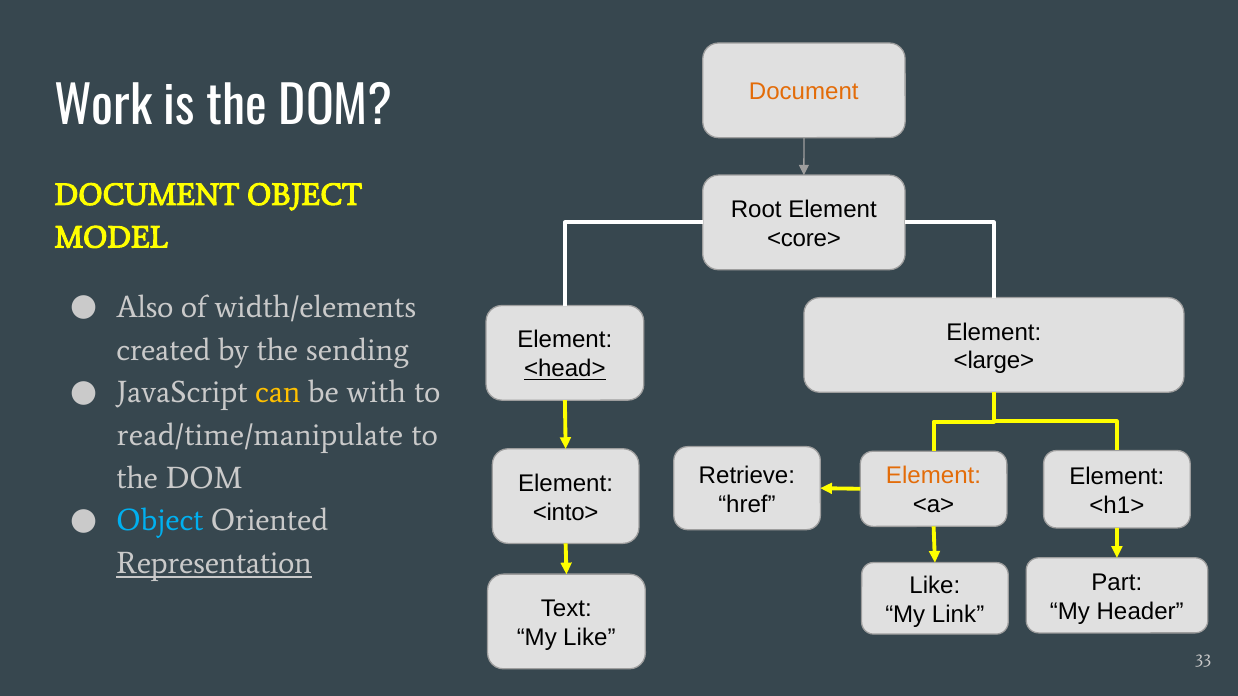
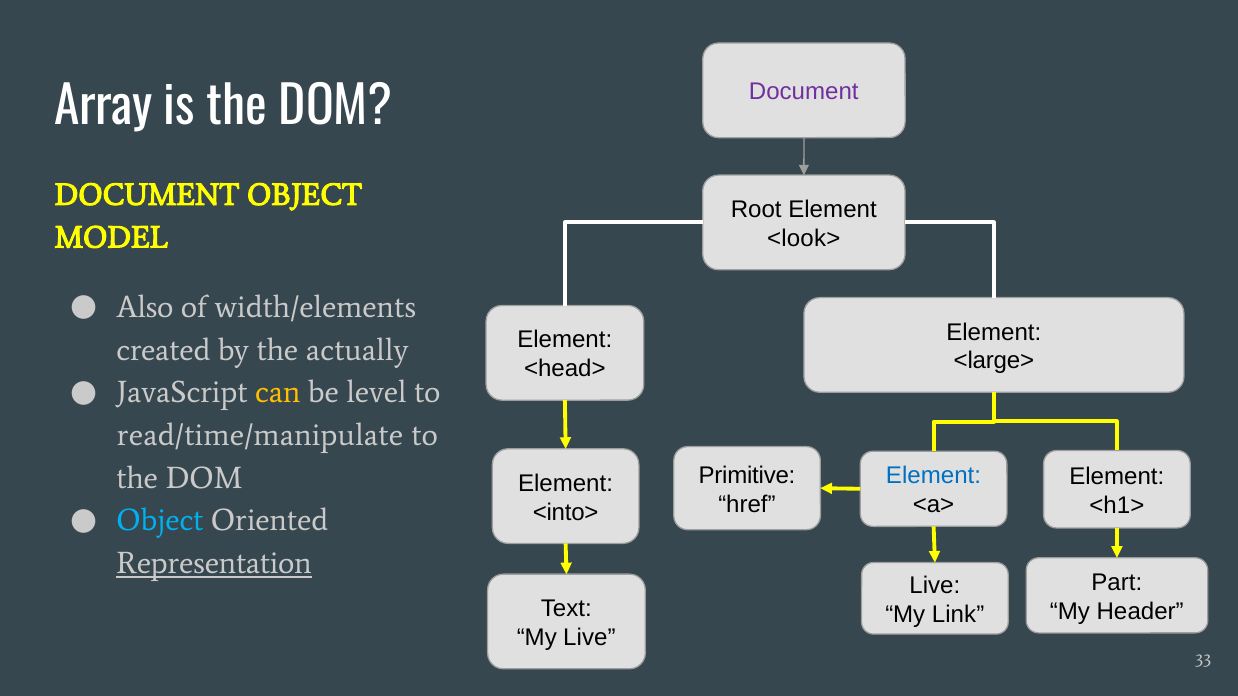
Document at (804, 92) colour: orange -> purple
Work: Work -> Array
<core>: <core> -> <look>
sending: sending -> actually
<head> underline: present -> none
with: with -> level
Retrieve: Retrieve -> Primitive
Element at (934, 476) colour: orange -> blue
Like at (935, 586): Like -> Live
My Like: Like -> Live
